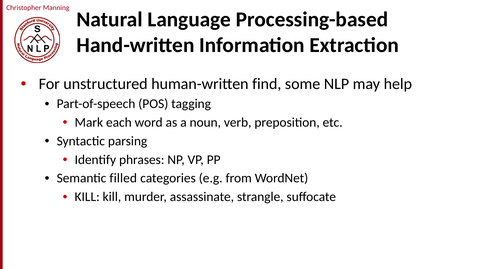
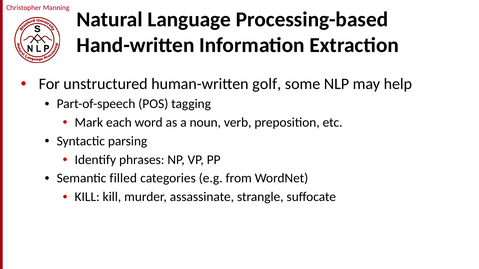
find: find -> golf
